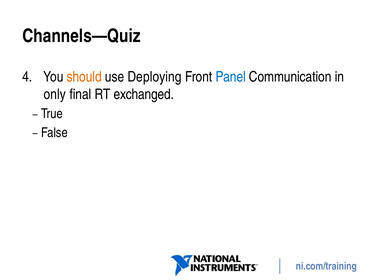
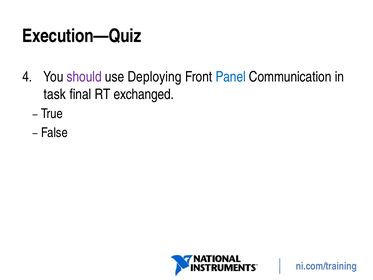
Channels—Quiz: Channels—Quiz -> Execution—Quiz
should colour: orange -> purple
only: only -> task
